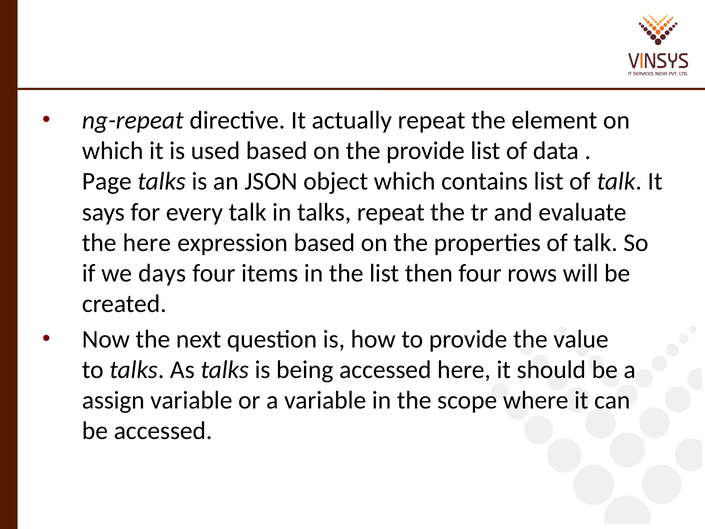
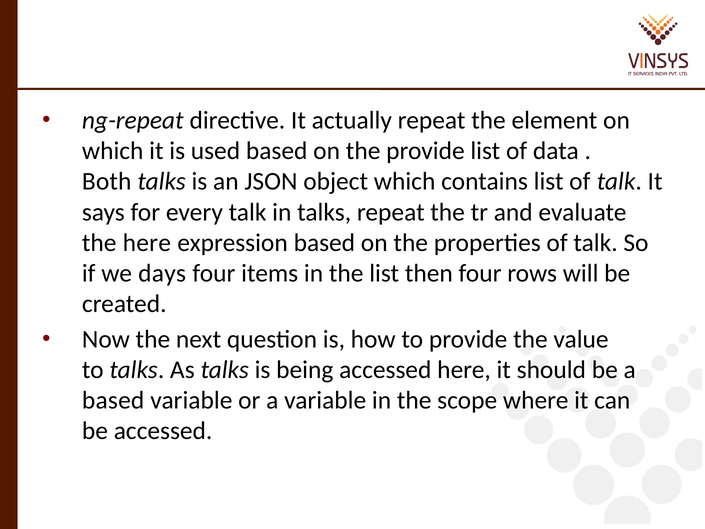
Page: Page -> Both
assign at (113, 400): assign -> based
